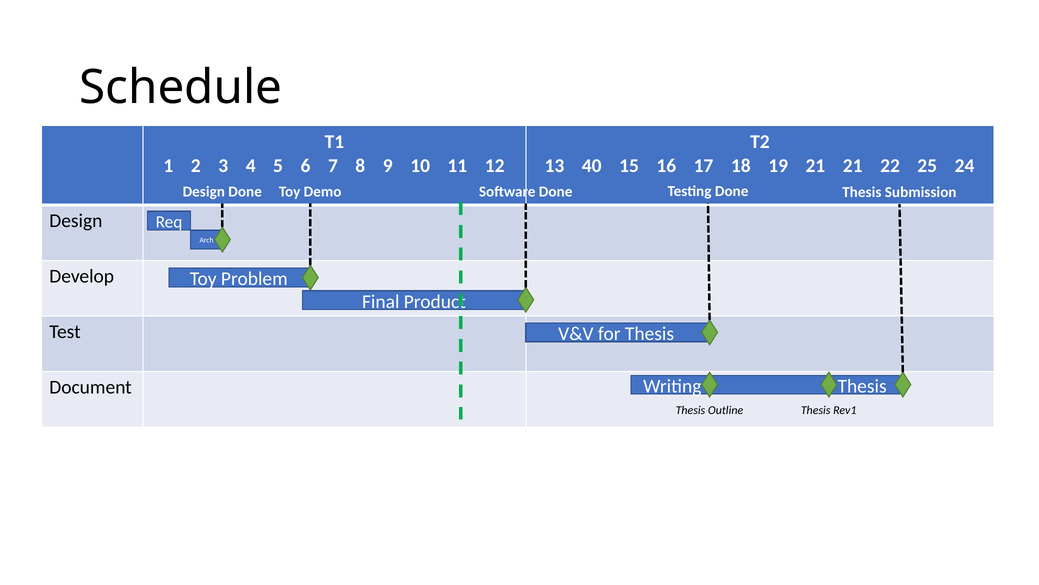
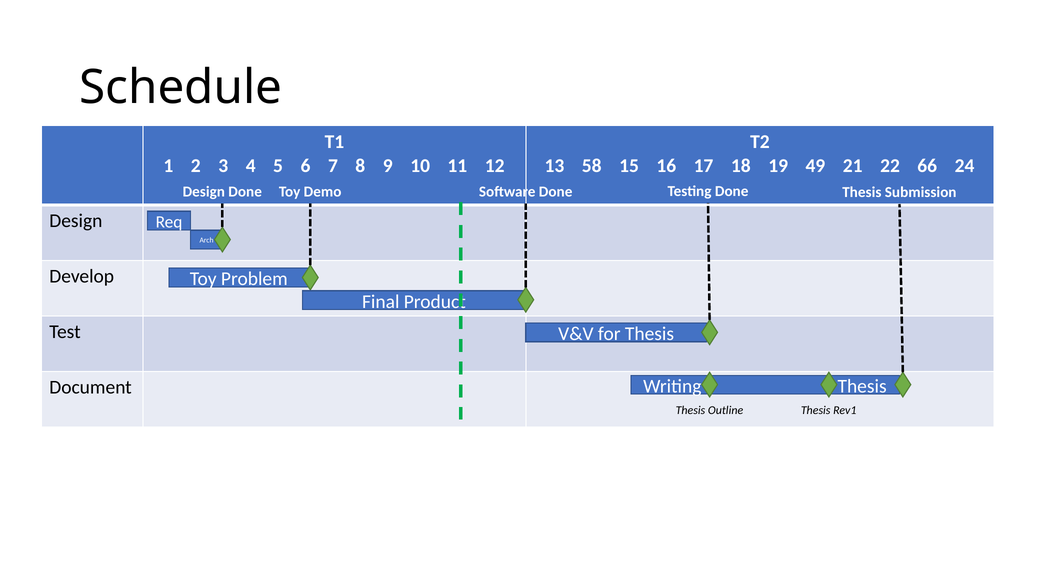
40: 40 -> 58
19 21: 21 -> 49
25: 25 -> 66
